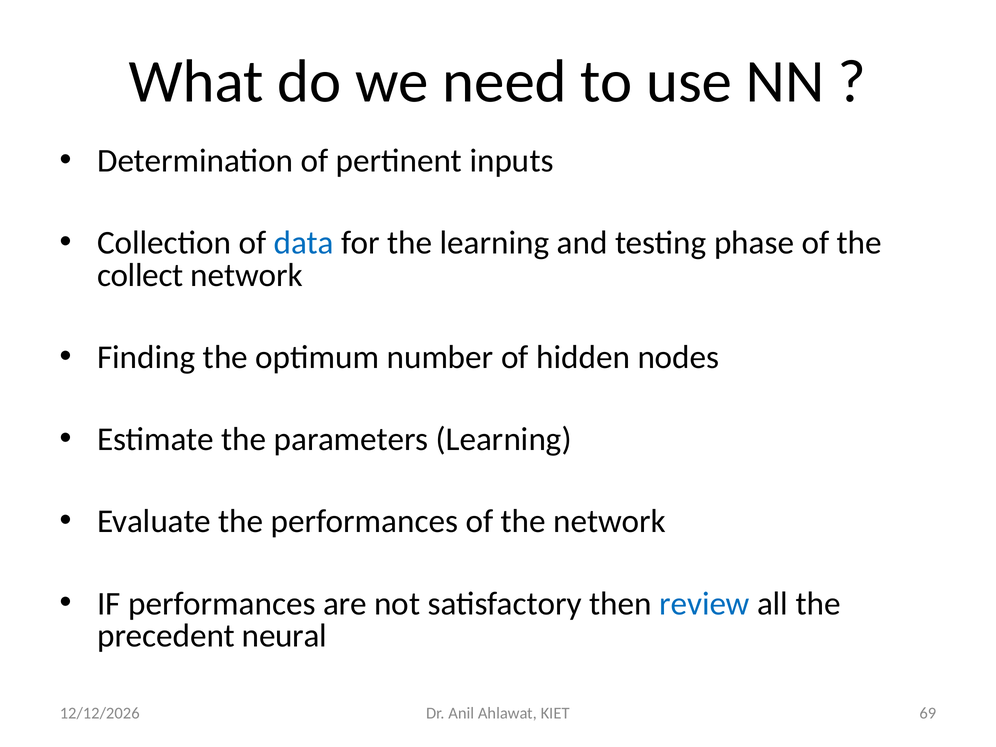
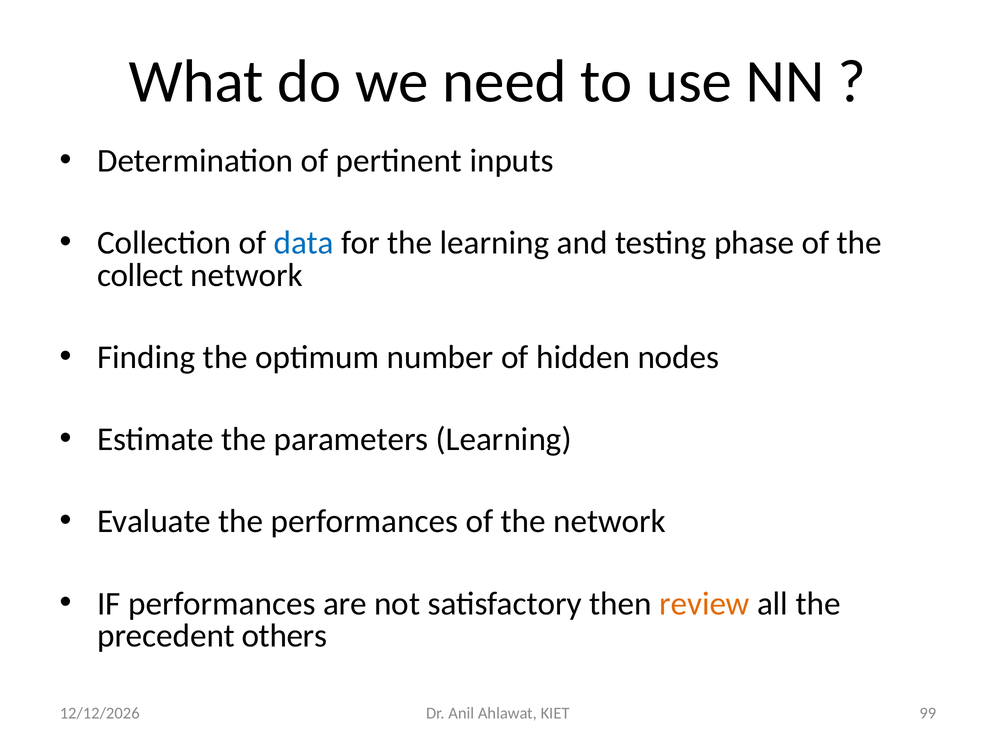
review colour: blue -> orange
neural: neural -> others
69: 69 -> 99
